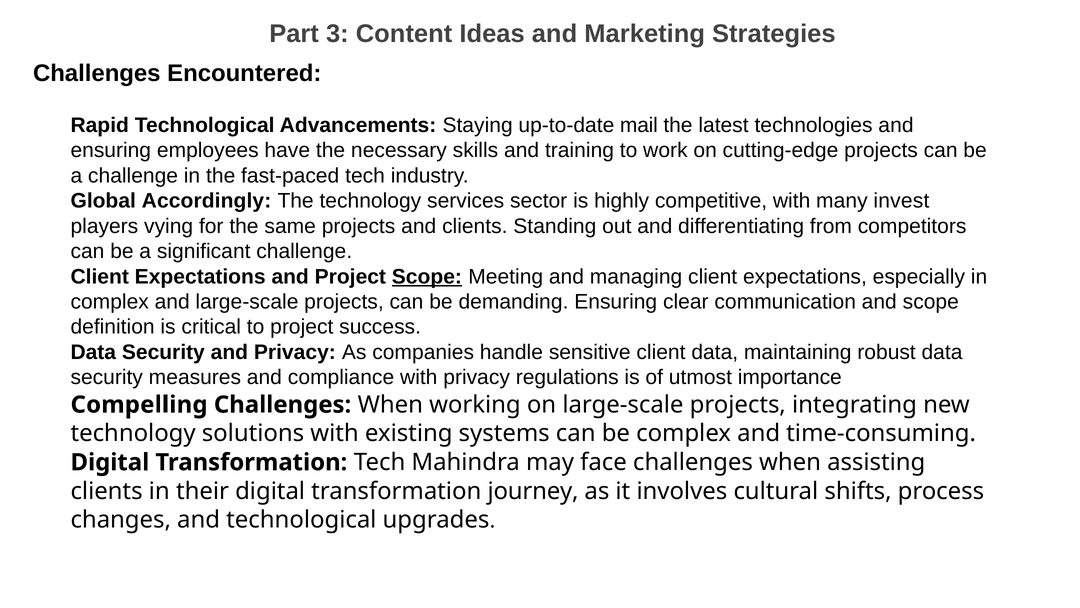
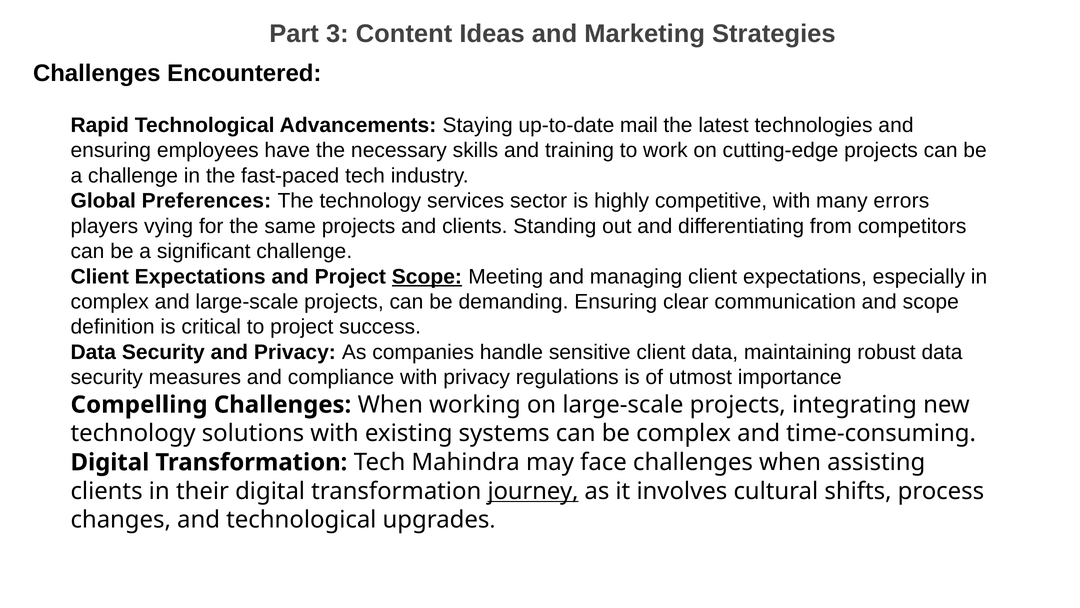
Accordingly: Accordingly -> Preferences
invest: invest -> errors
journey underline: none -> present
